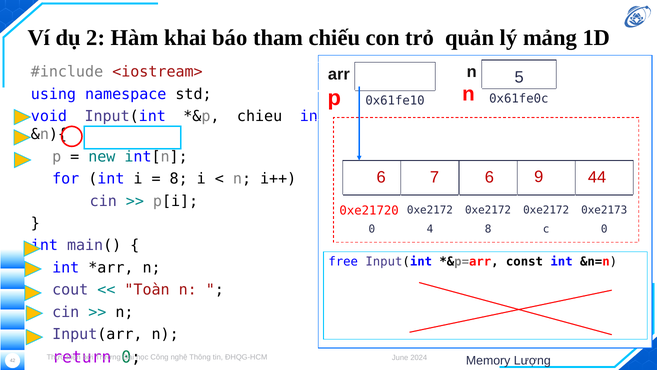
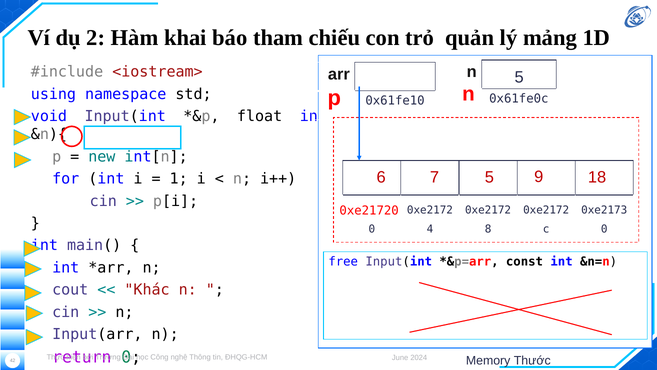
chieu: chieu -> float
7 6: 6 -> 5
44: 44 -> 18
8 at (179, 179): 8 -> 1
Toàn: Toàn -> Khác
Lượng: Lượng -> Thước
